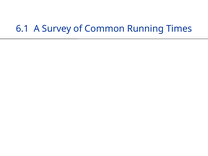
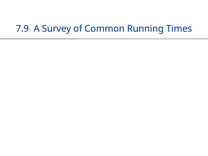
6.1: 6.1 -> 7.9
